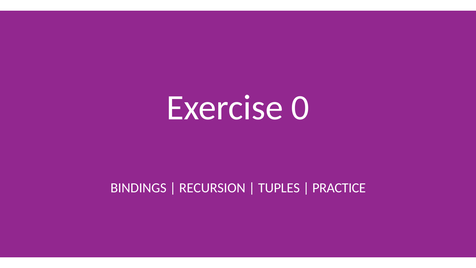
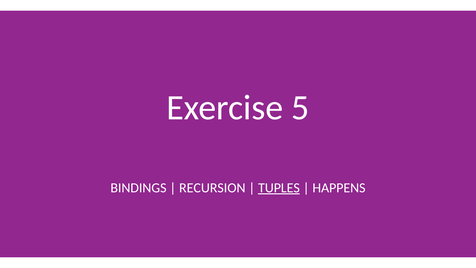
0: 0 -> 5
TUPLES underline: none -> present
PRACTICE: PRACTICE -> HAPPENS
